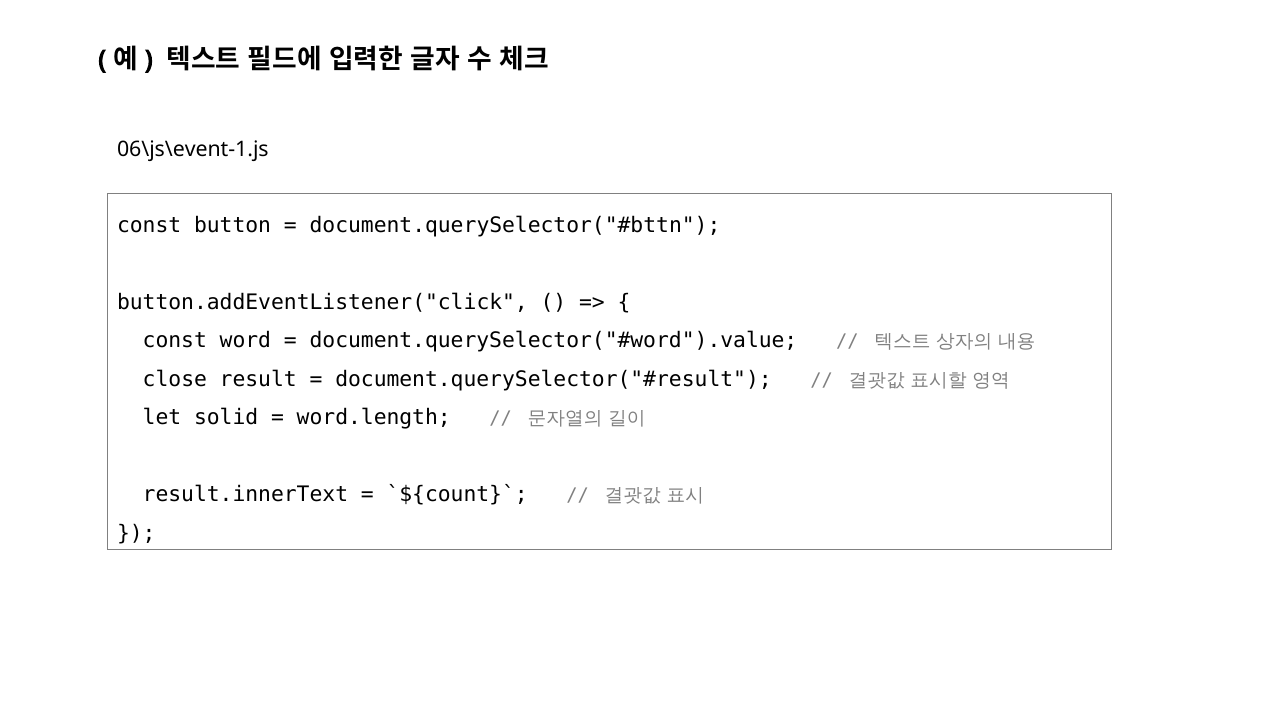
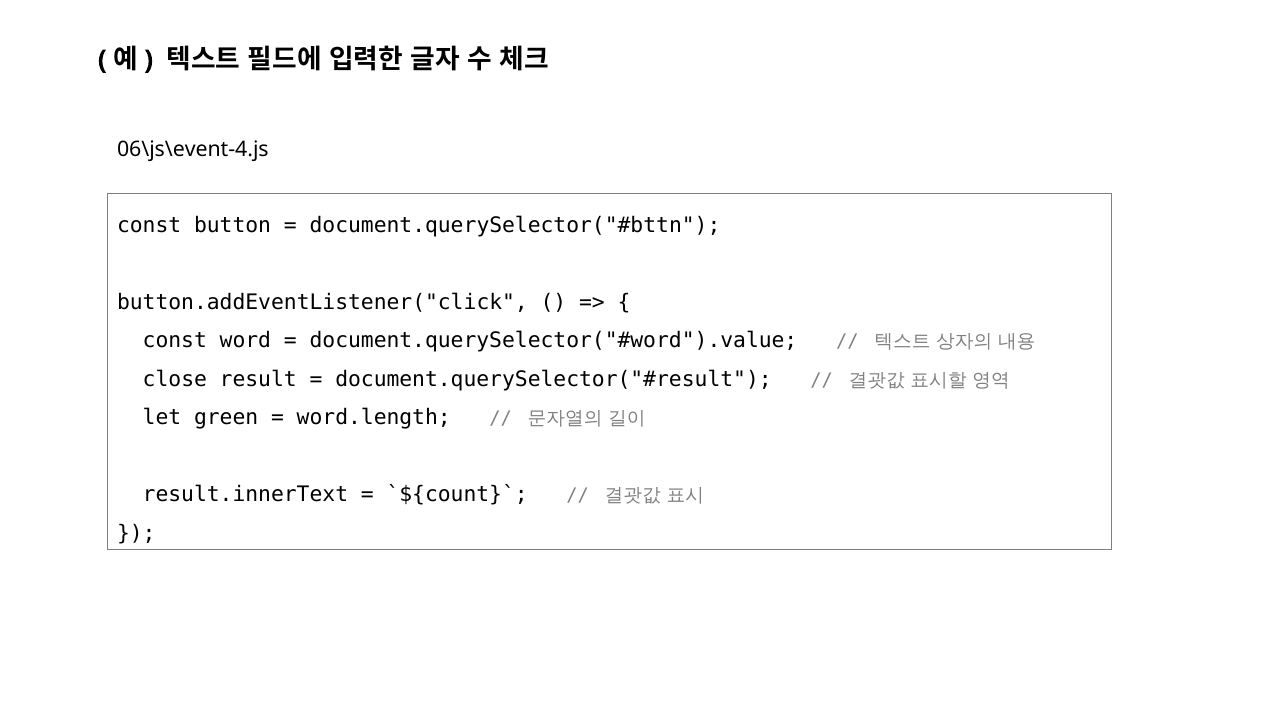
06\js\event-1.js: 06\js\event-1.js -> 06\js\event-4.js
solid: solid -> green
